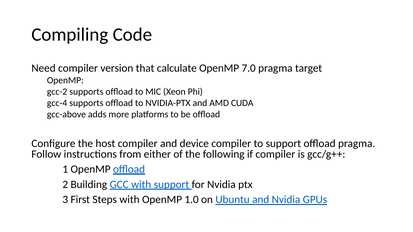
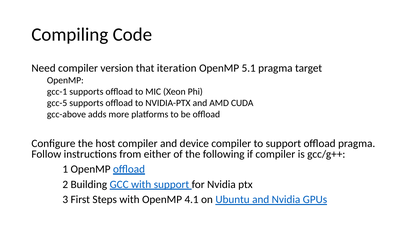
calculate: calculate -> iteration
7.0: 7.0 -> 5.1
gcc-2: gcc-2 -> gcc-1
gcc-4: gcc-4 -> gcc-5
1.0: 1.0 -> 4.1
